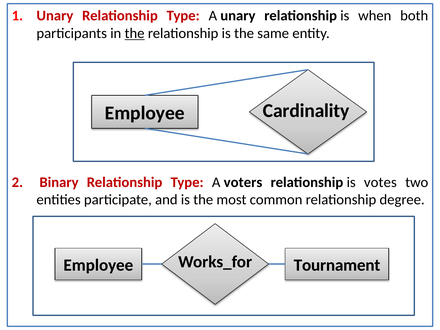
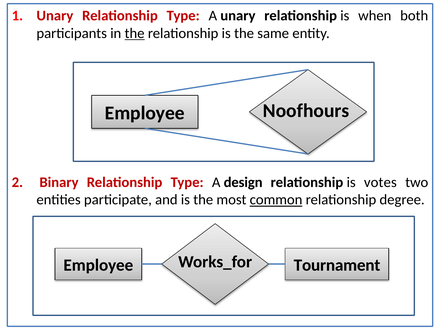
Cardinality: Cardinality -> Noofhours
voters: voters -> design
common underline: none -> present
